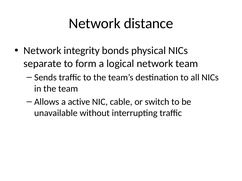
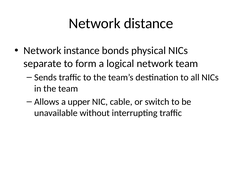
integrity: integrity -> instance
active: active -> upper
